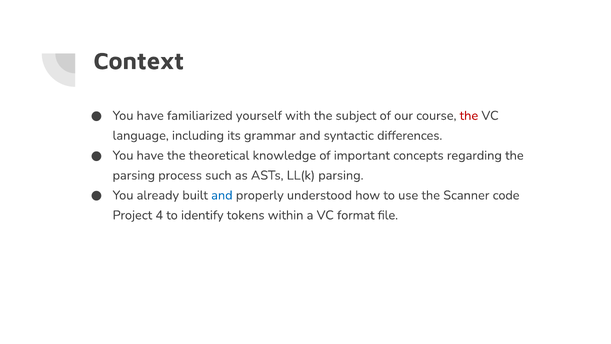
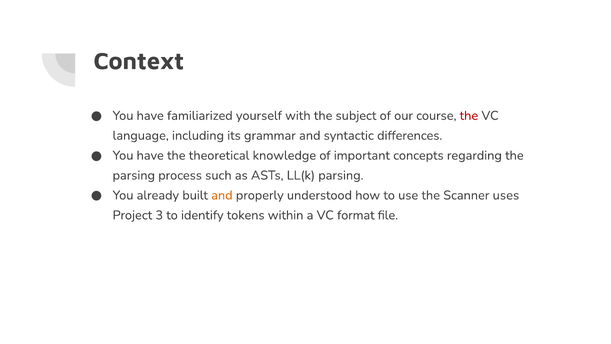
and at (222, 195) colour: blue -> orange
code: code -> uses
4: 4 -> 3
